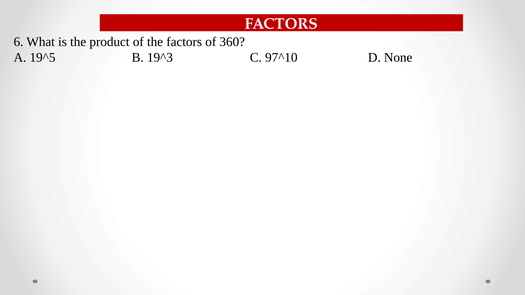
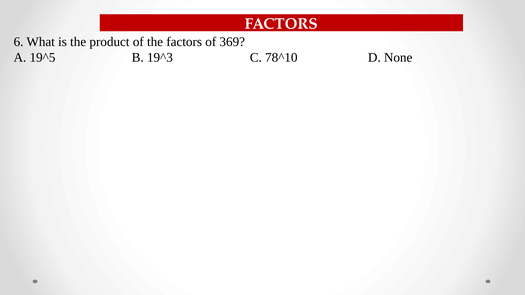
360: 360 -> 369
97^10: 97^10 -> 78^10
